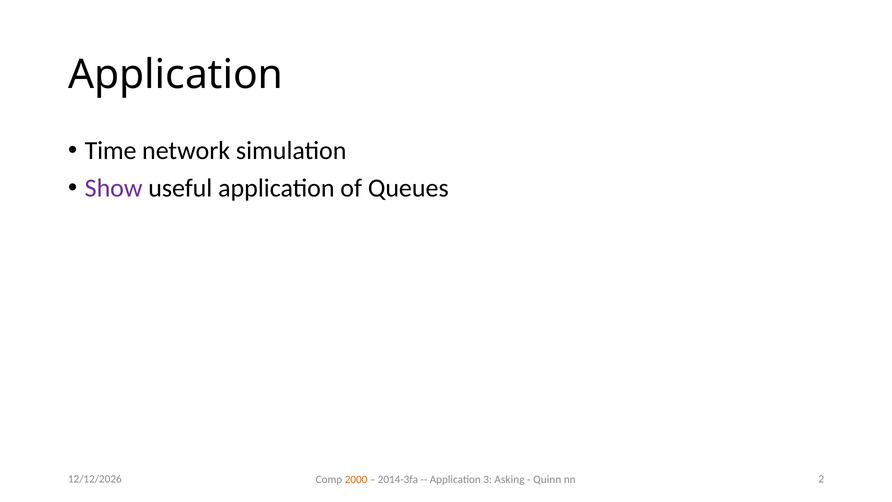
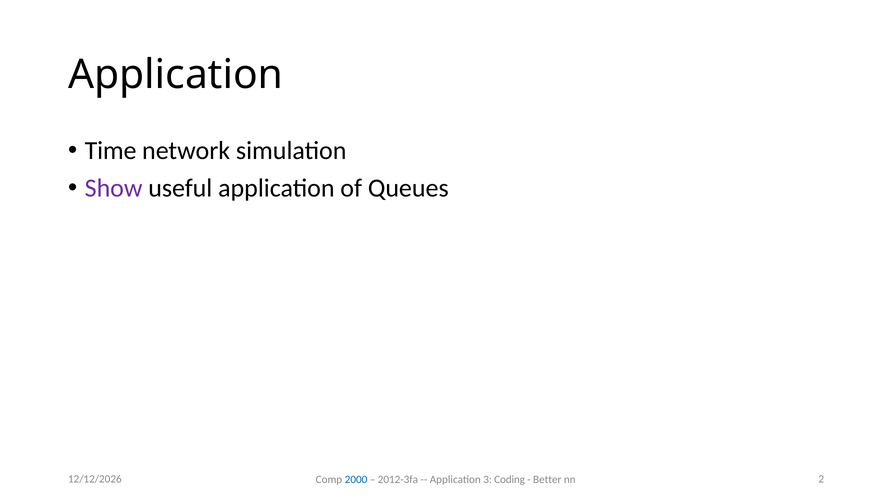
2000 colour: orange -> blue
2014-3fa: 2014-3fa -> 2012-3fa
Asking: Asking -> Coding
Quinn: Quinn -> Better
